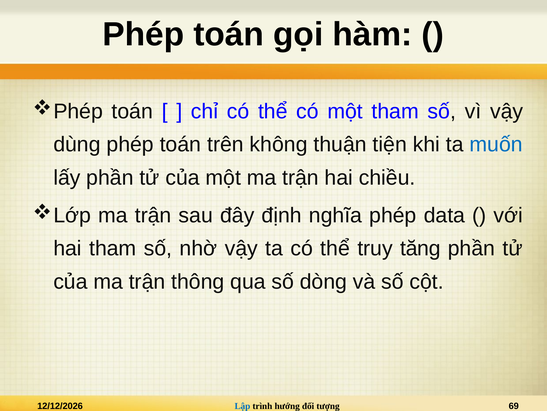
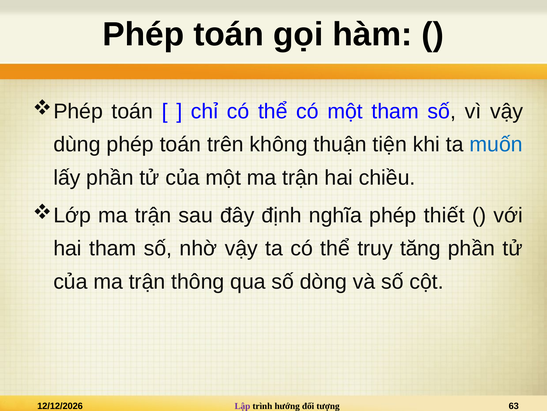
data: data -> thiết
Lập colour: blue -> purple
69: 69 -> 63
